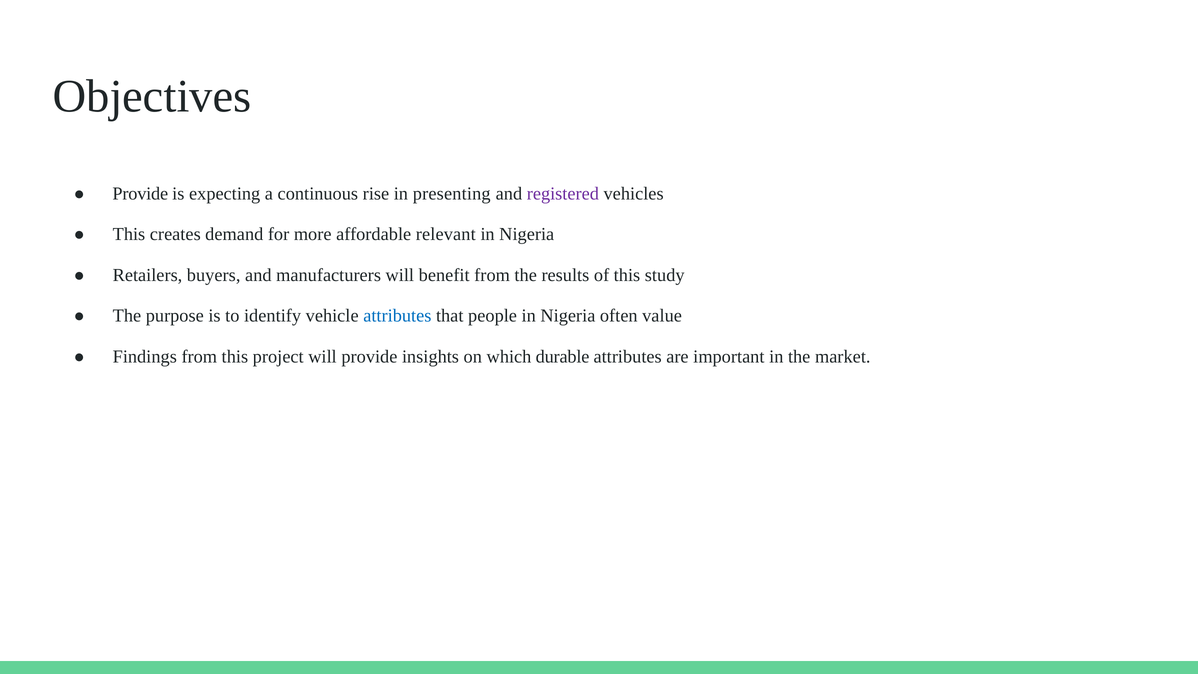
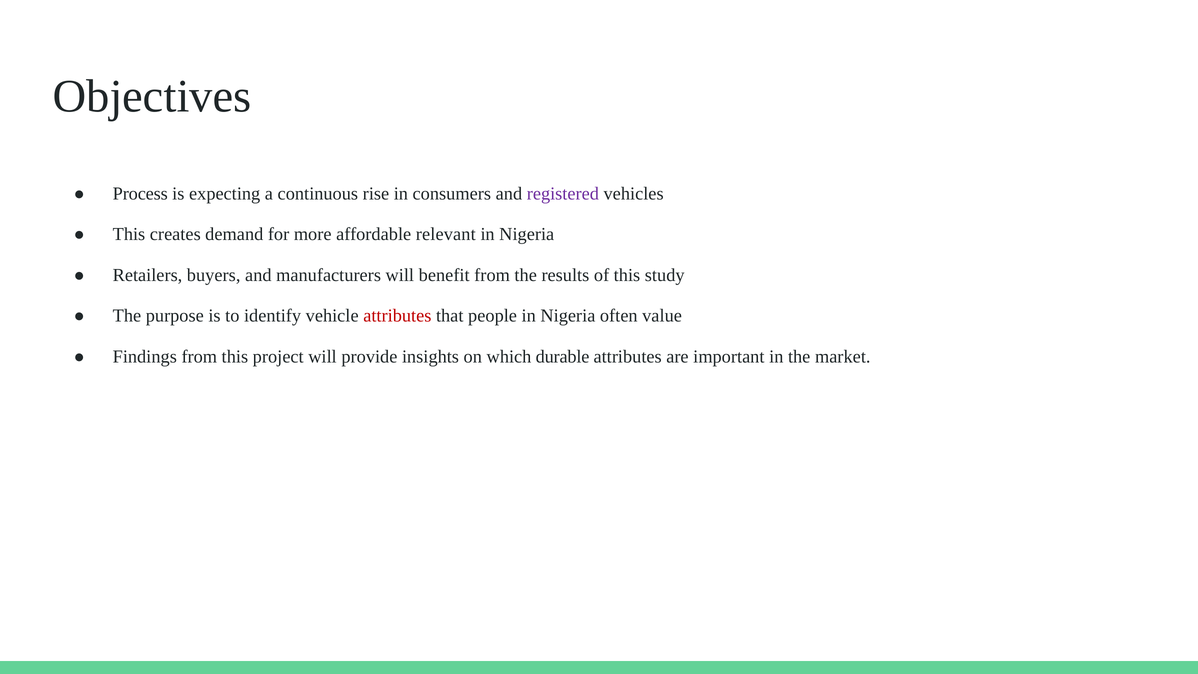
Provide at (140, 194): Provide -> Process
presenting: presenting -> consumers
attributes at (397, 316) colour: blue -> red
